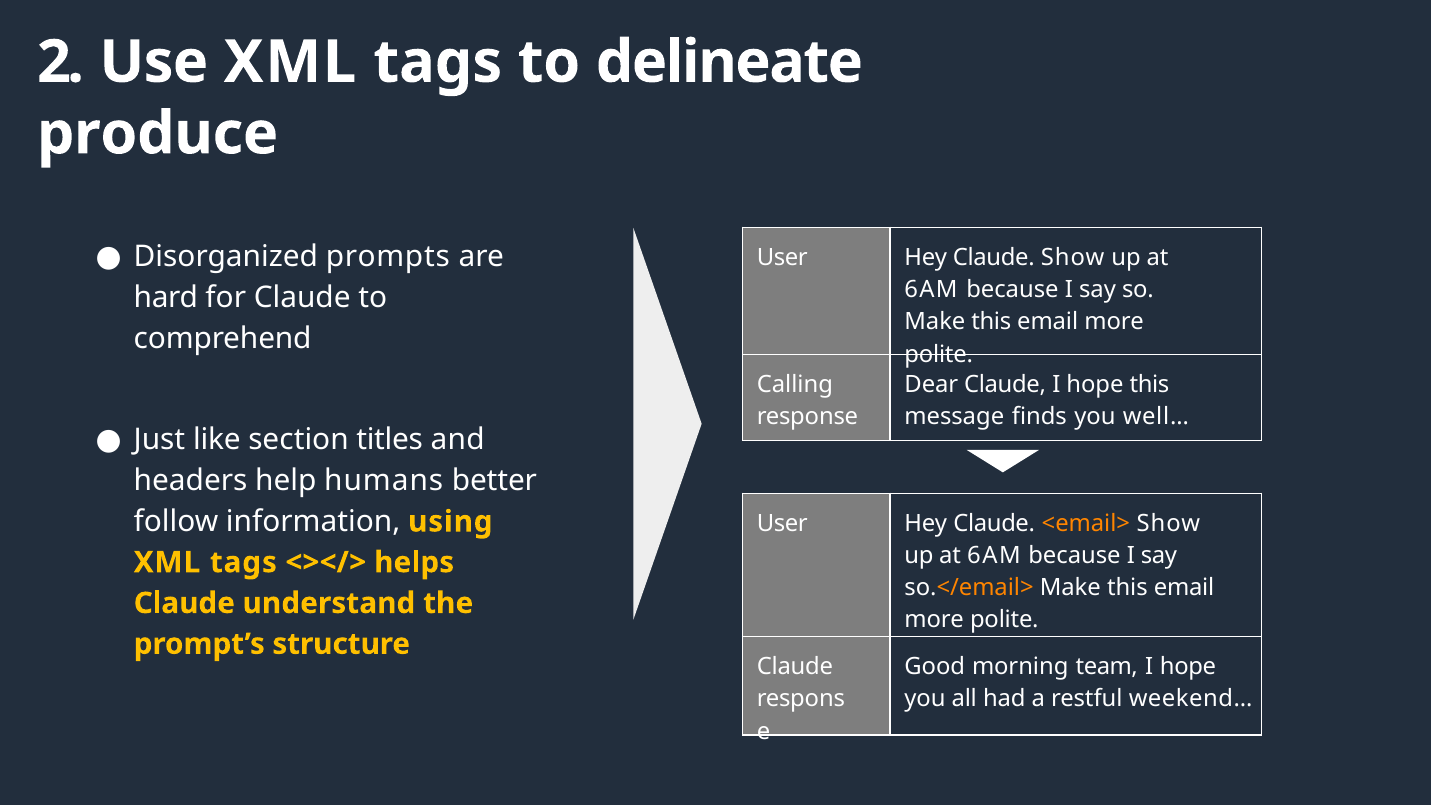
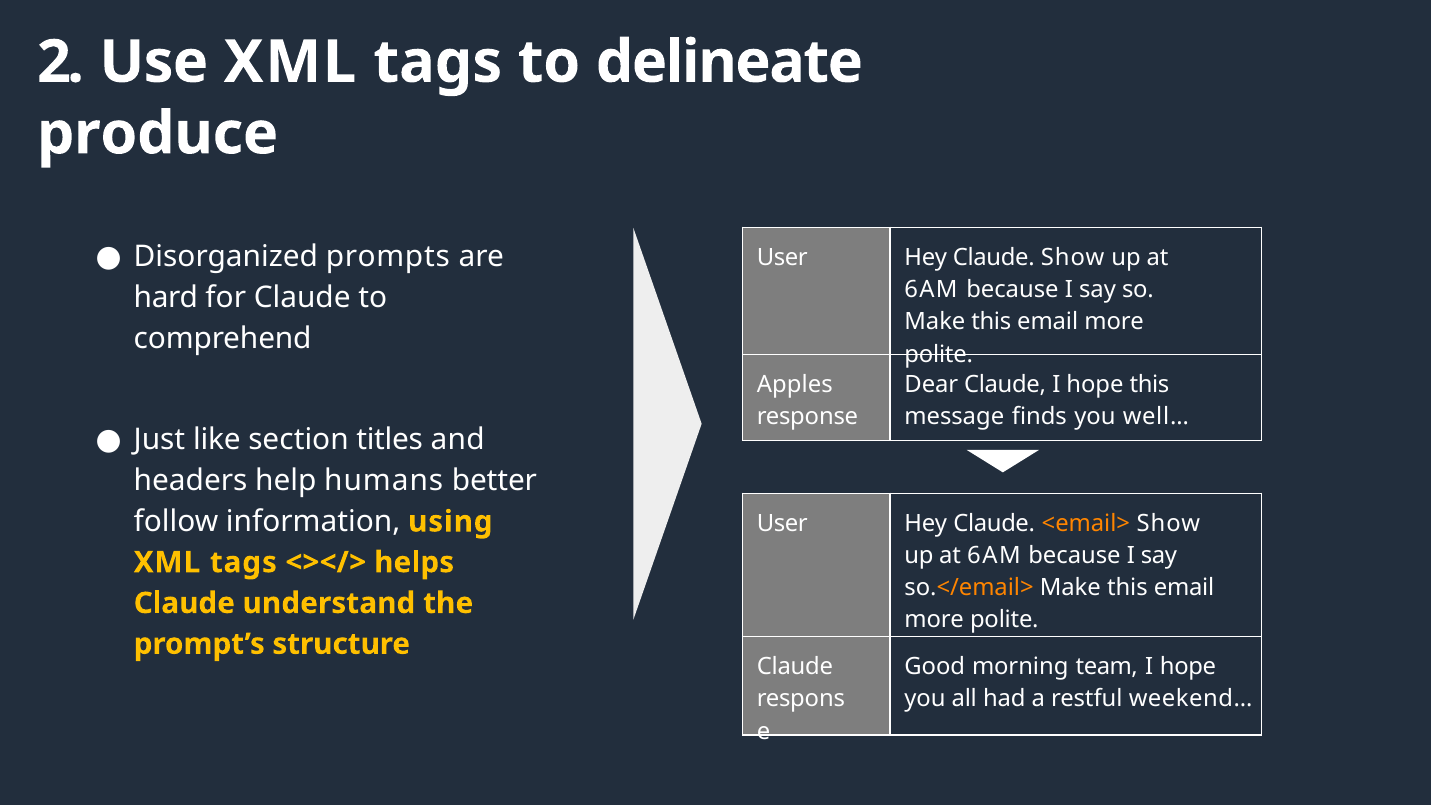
Calling: Calling -> Apples
